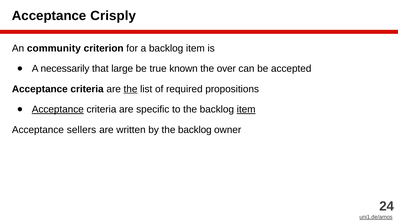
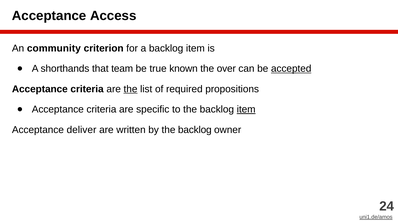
Crisply: Crisply -> Access
necessarily: necessarily -> shorthands
large: large -> team
accepted underline: none -> present
Acceptance at (58, 109) underline: present -> none
sellers: sellers -> deliver
